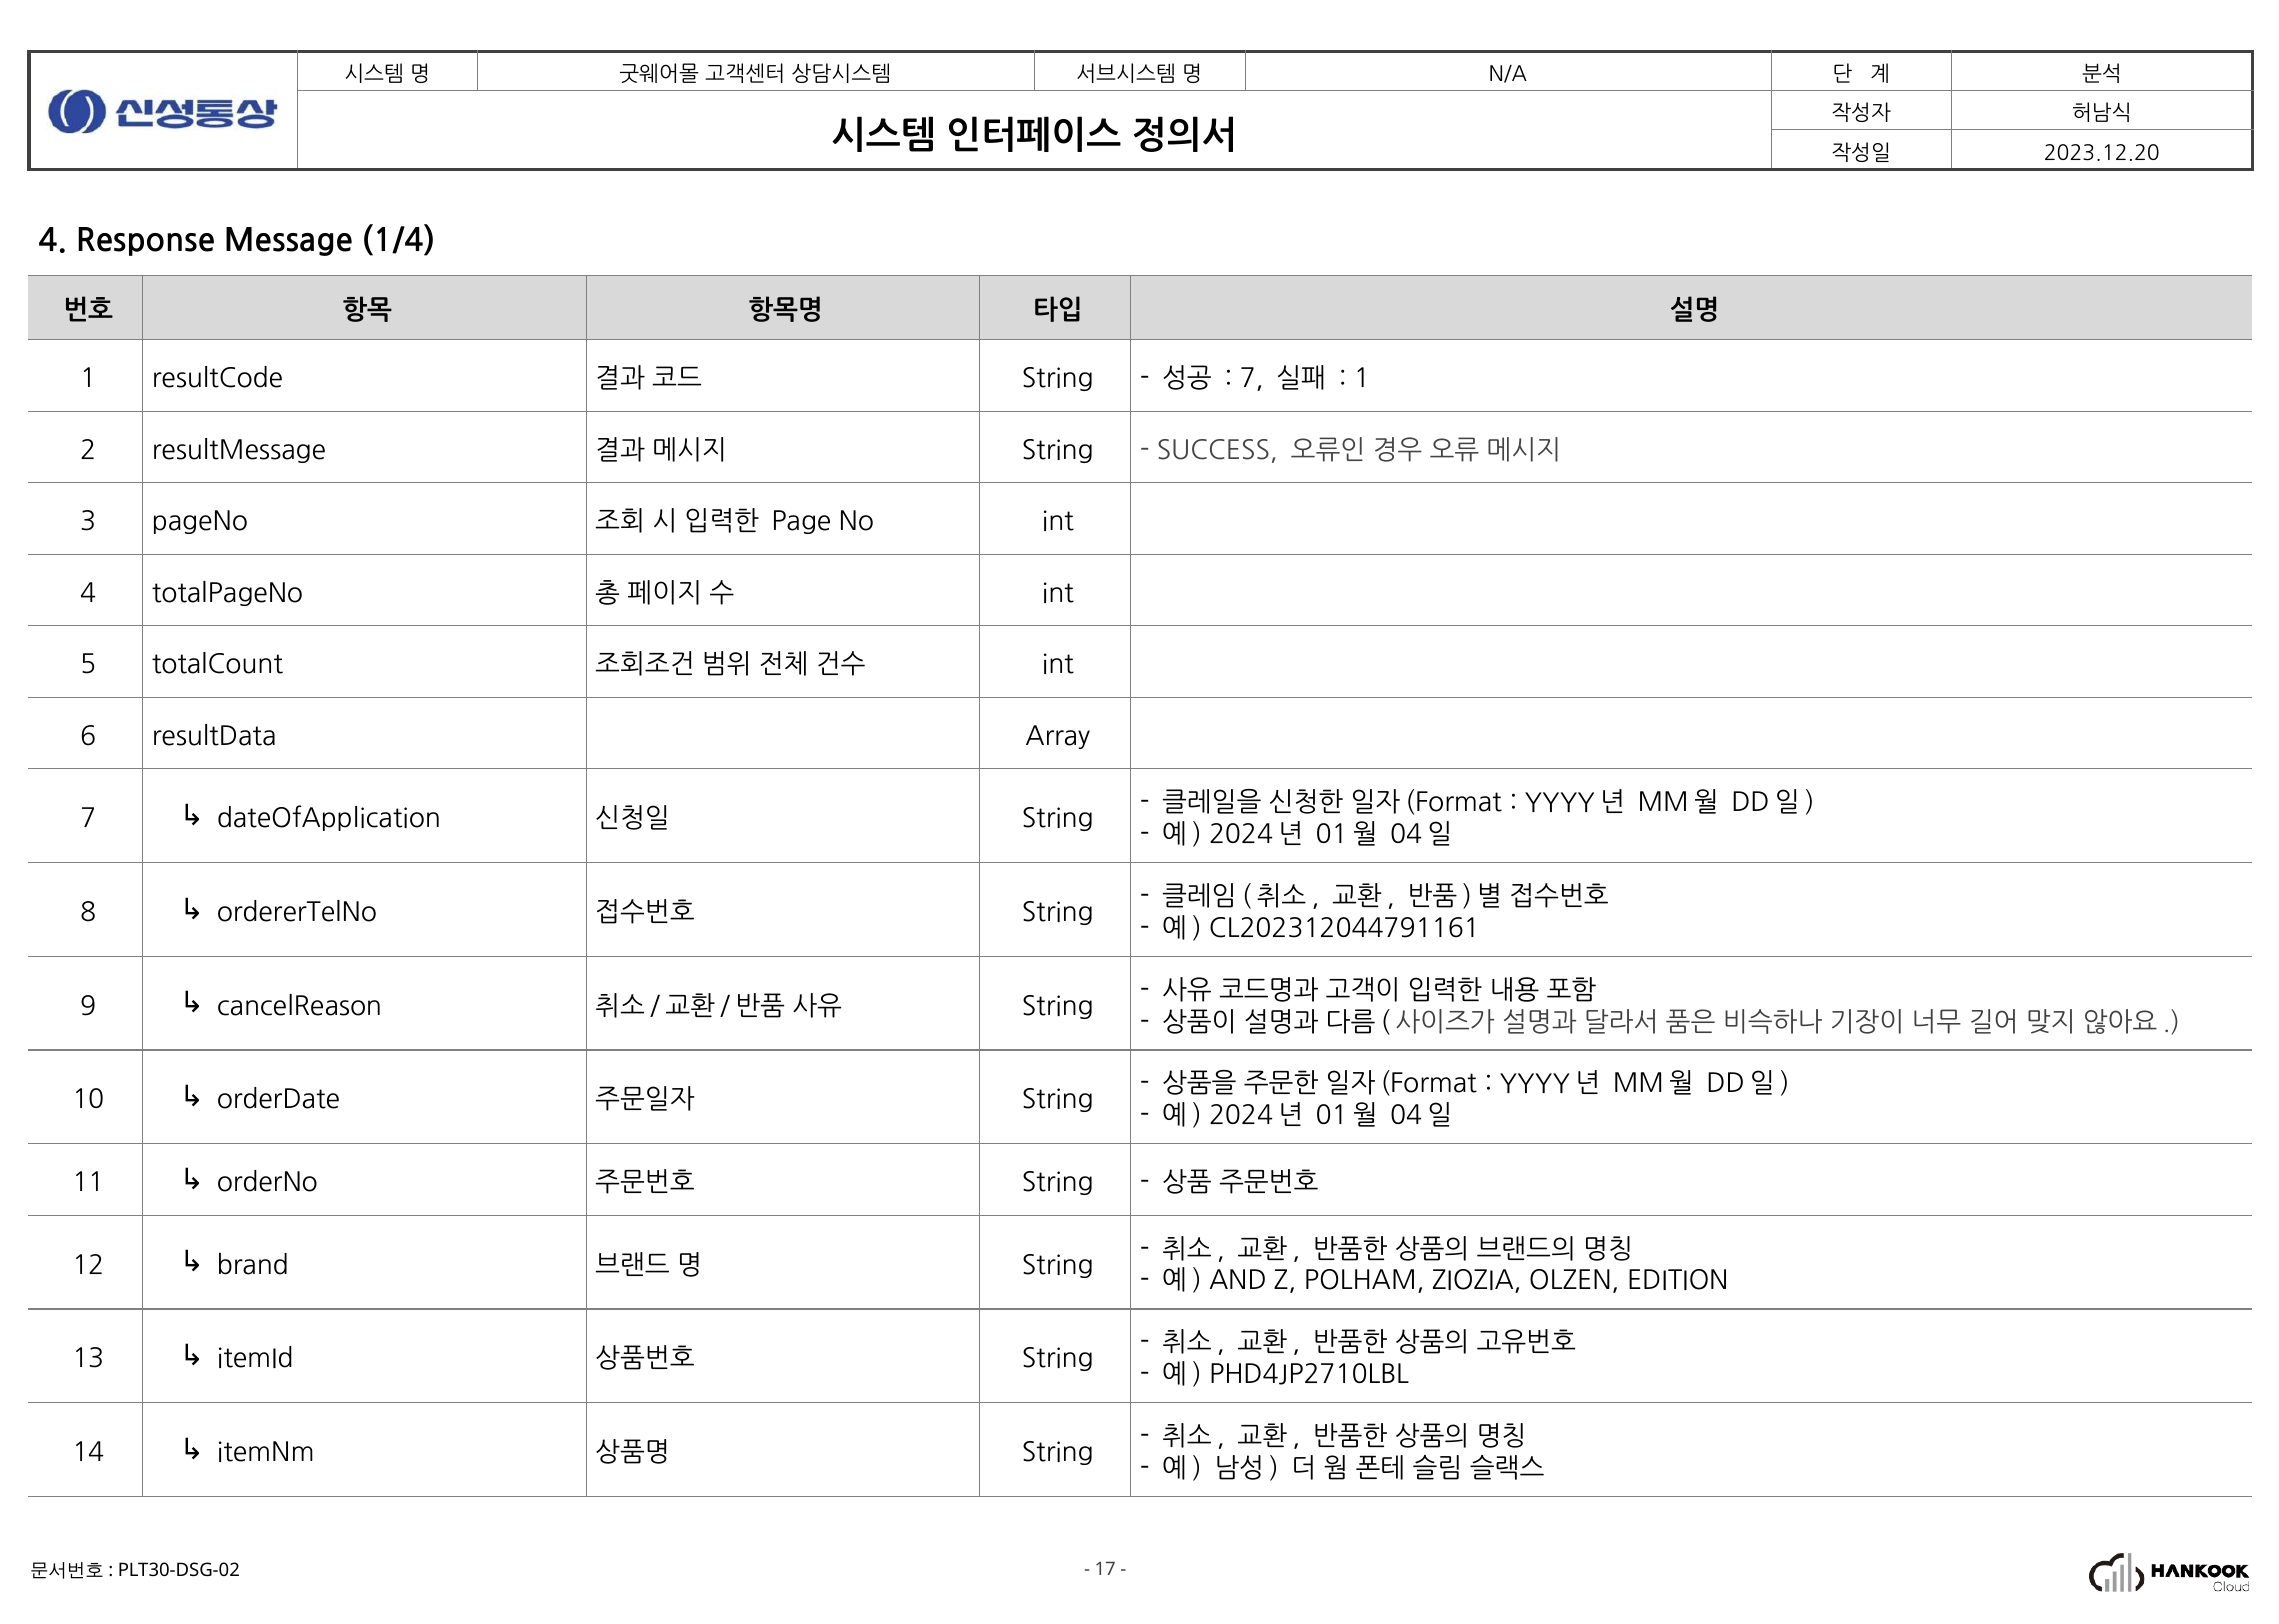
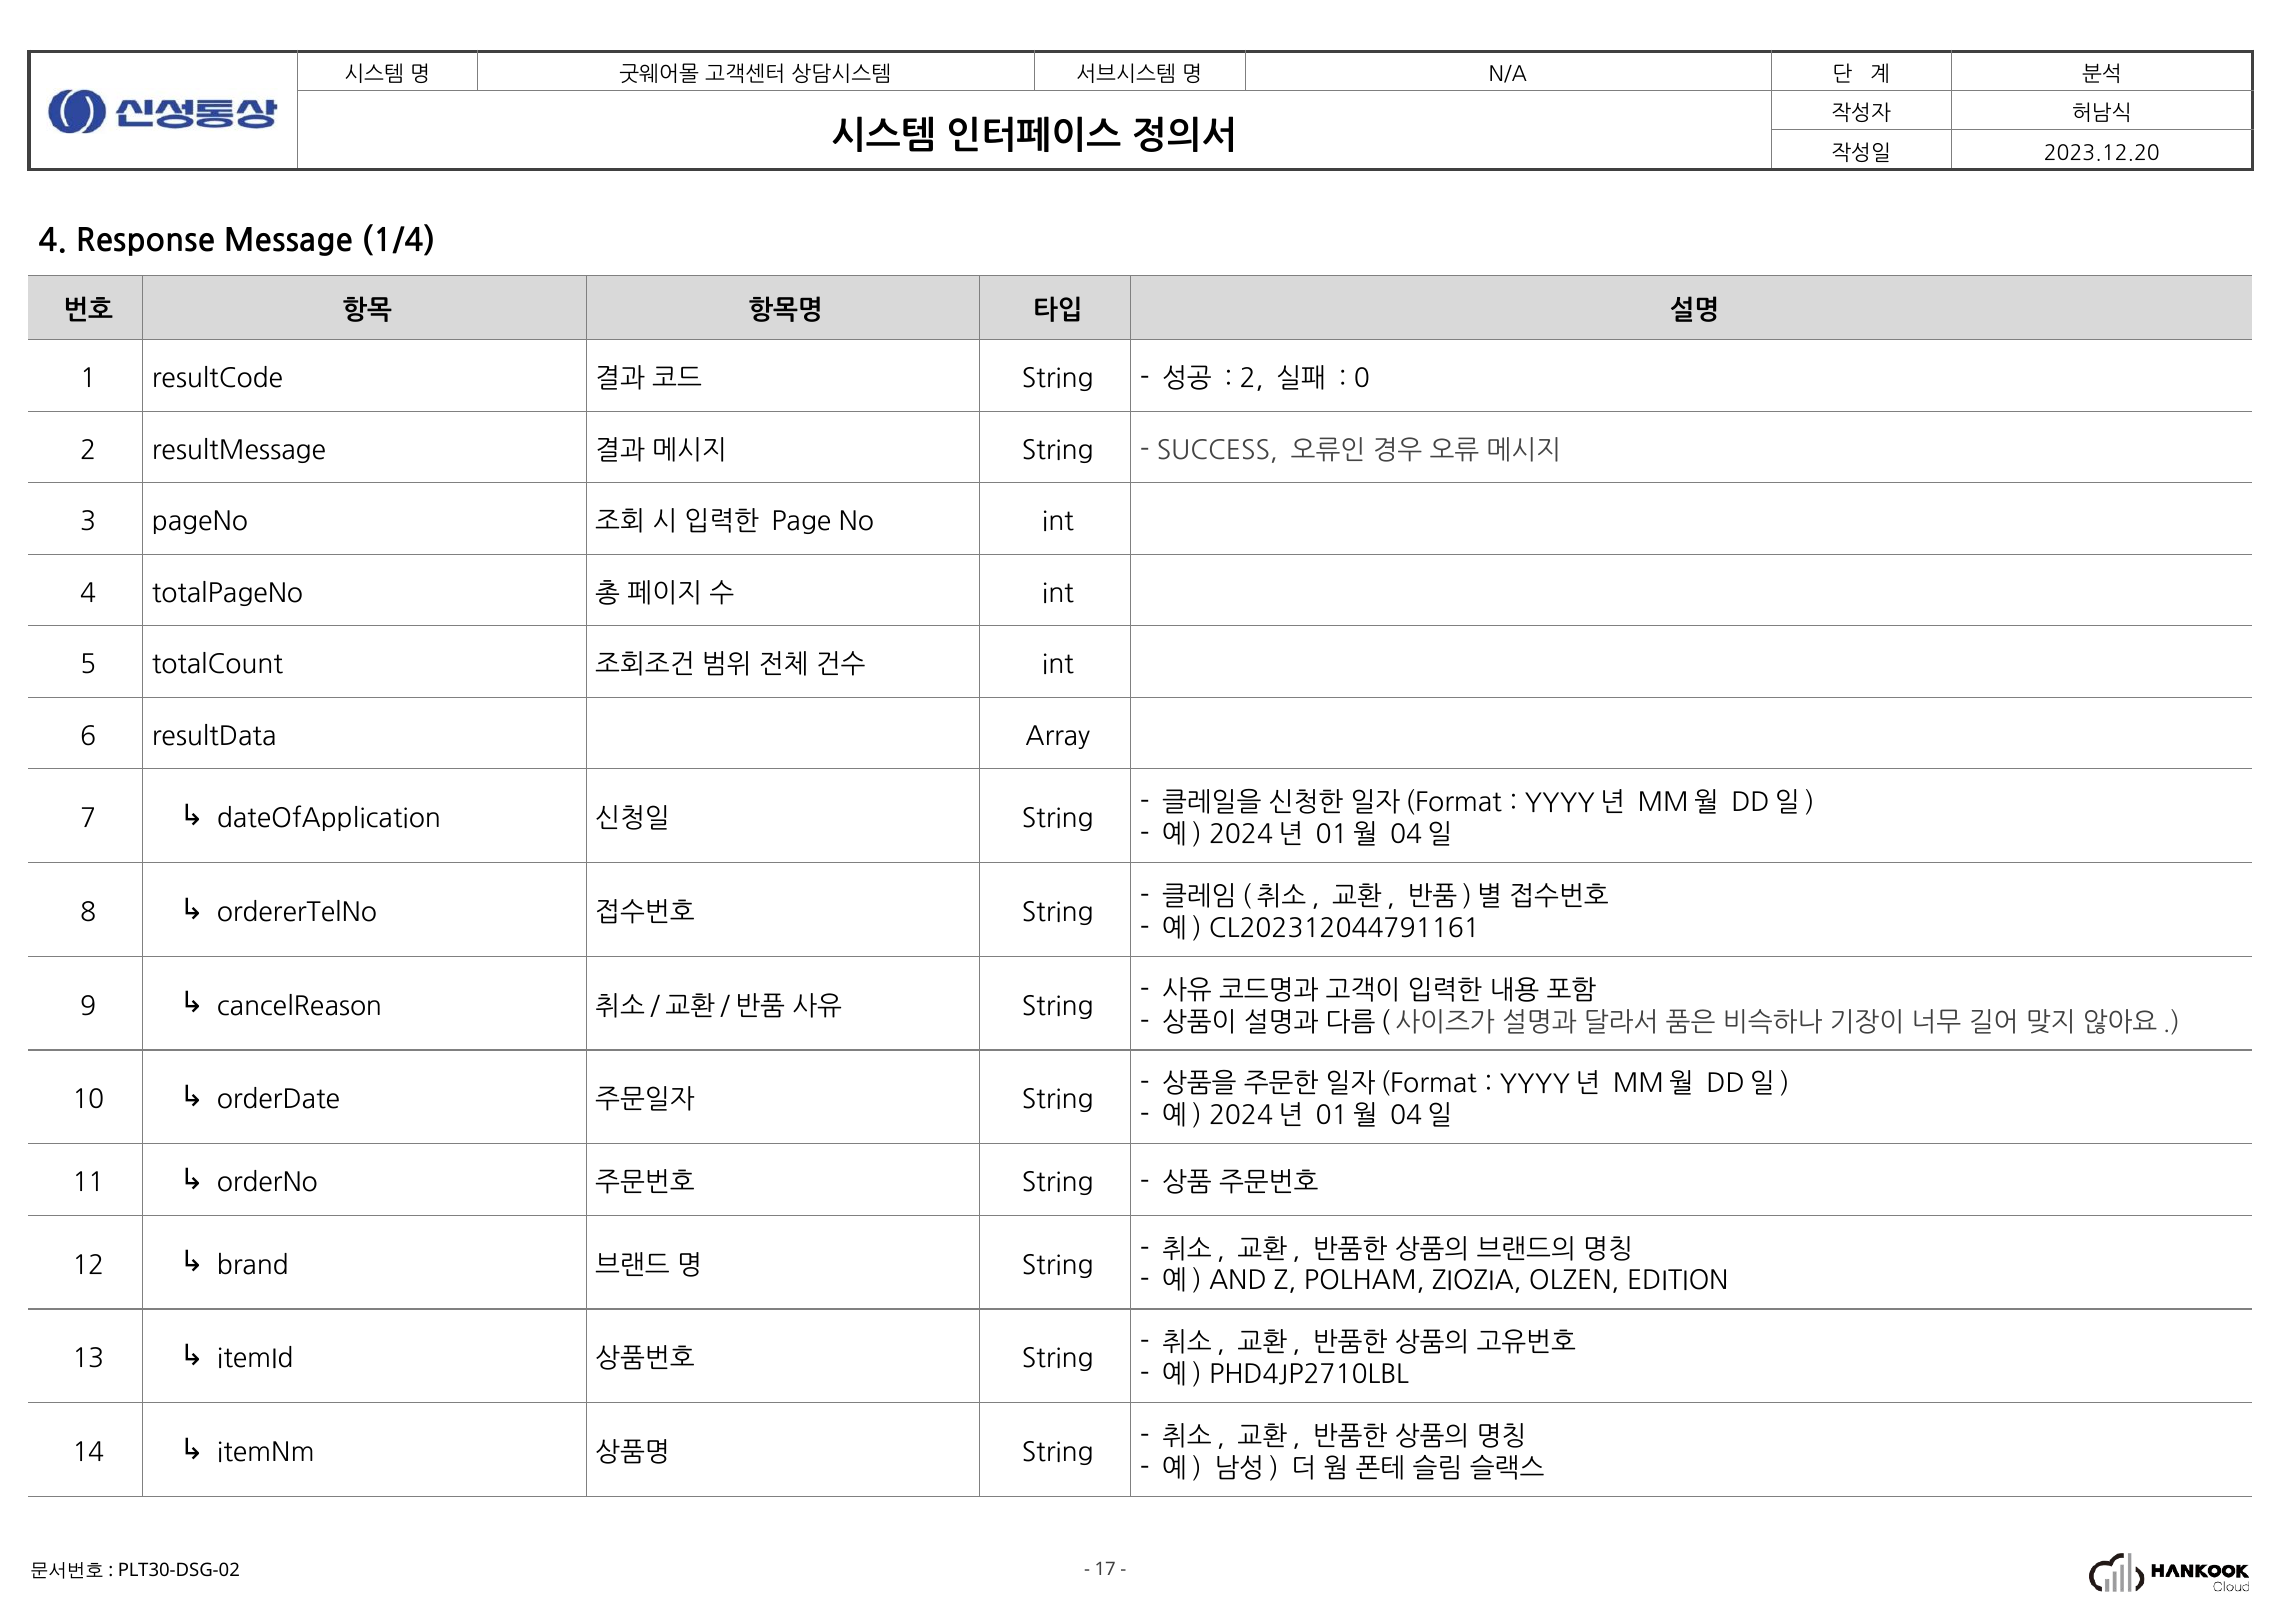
7 at (1252, 379): 7 -> 2
1 at (1362, 379): 1 -> 0
